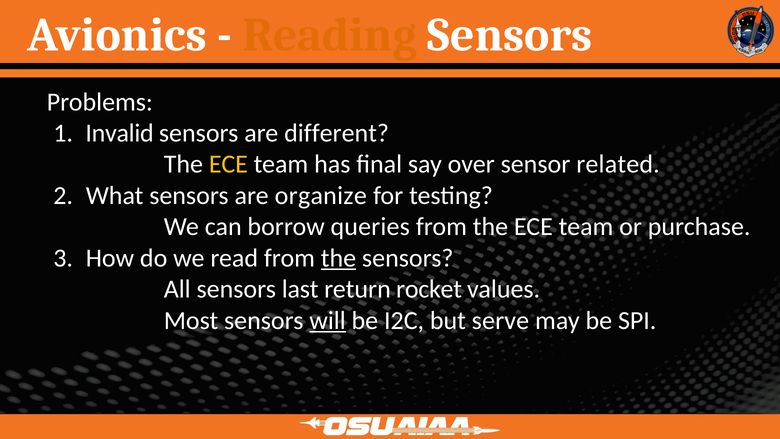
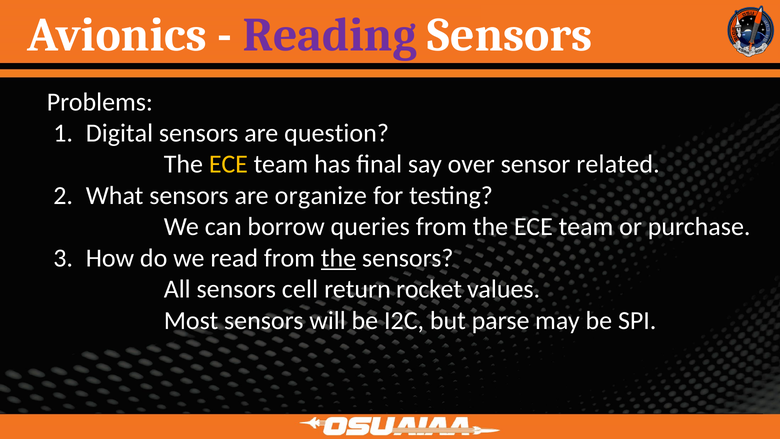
Reading colour: orange -> purple
Invalid: Invalid -> Digital
different: different -> question
last: last -> cell
will underline: present -> none
serve: serve -> parse
